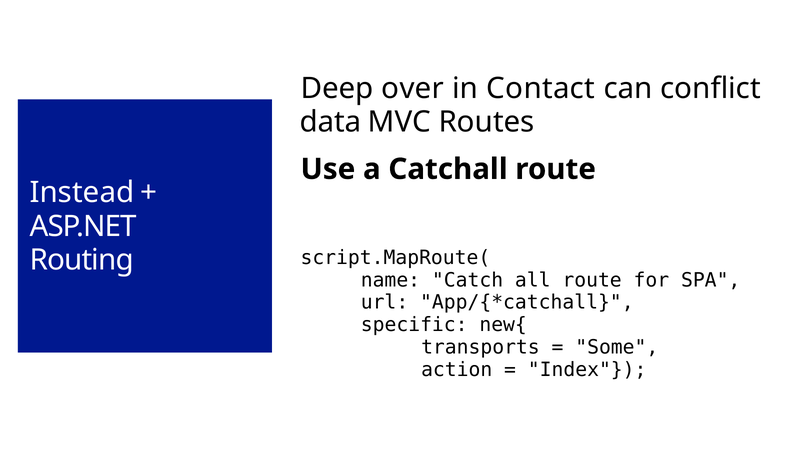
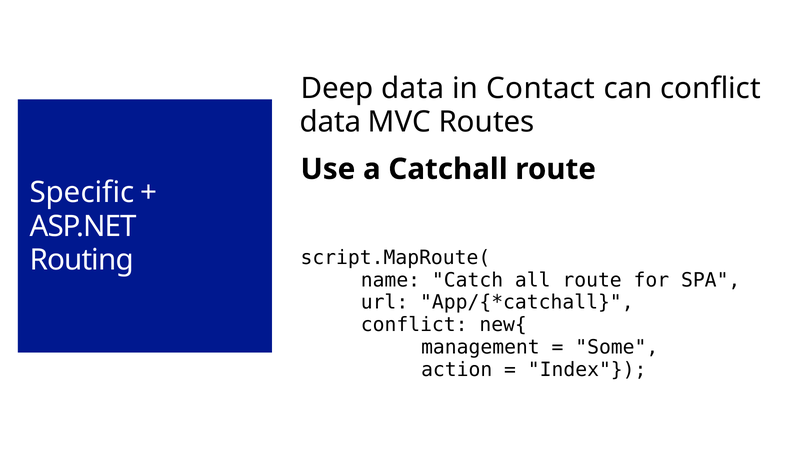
Deep over: over -> data
Instead: Instead -> Specific
specific at (414, 325): specific -> conflict
transports: transports -> management
